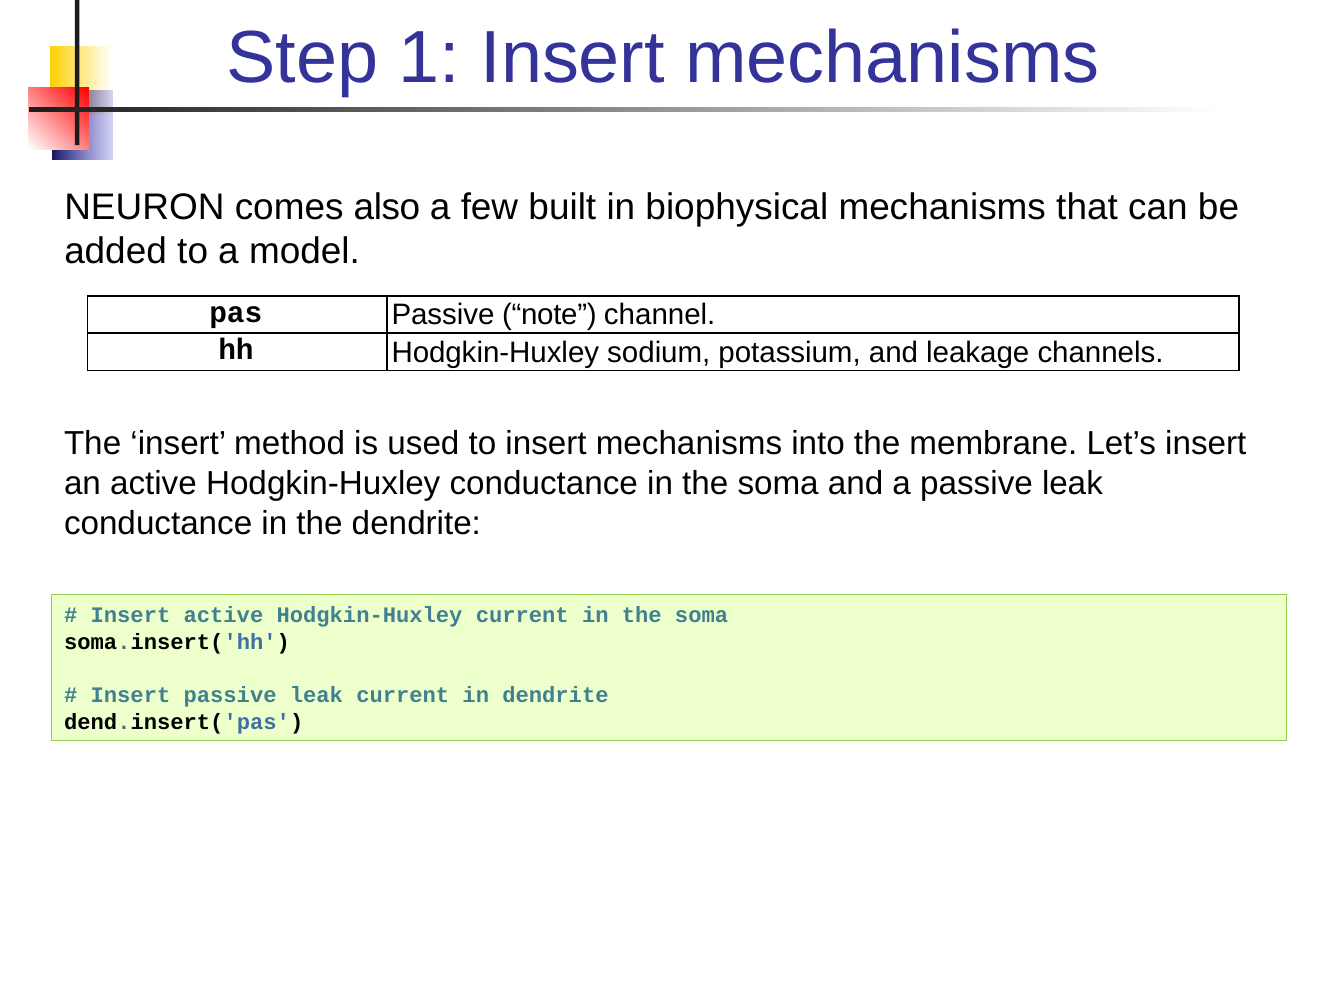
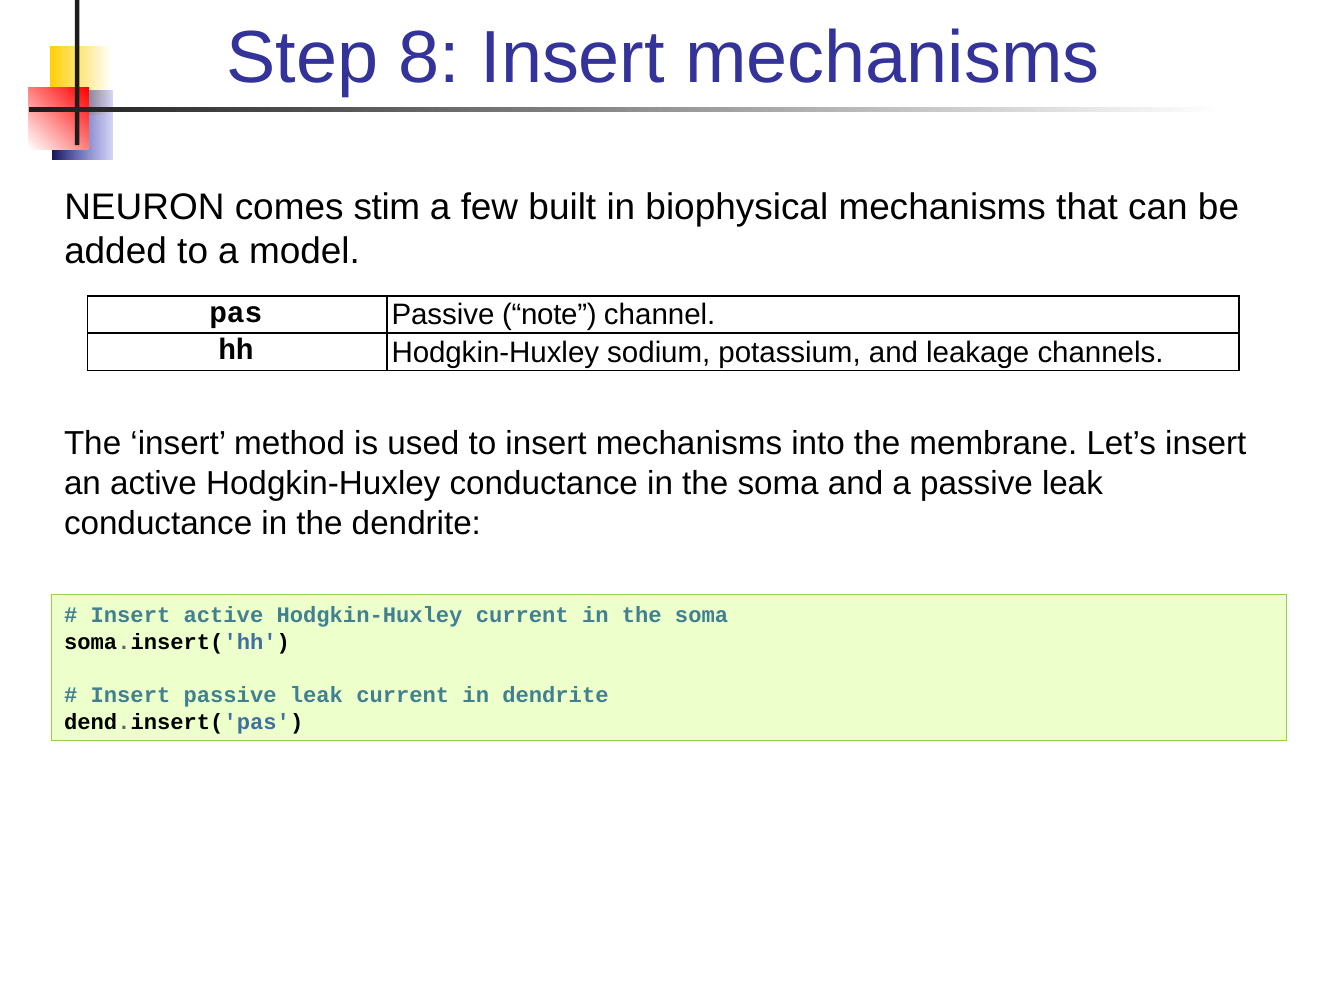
1: 1 -> 8
also: also -> stim
